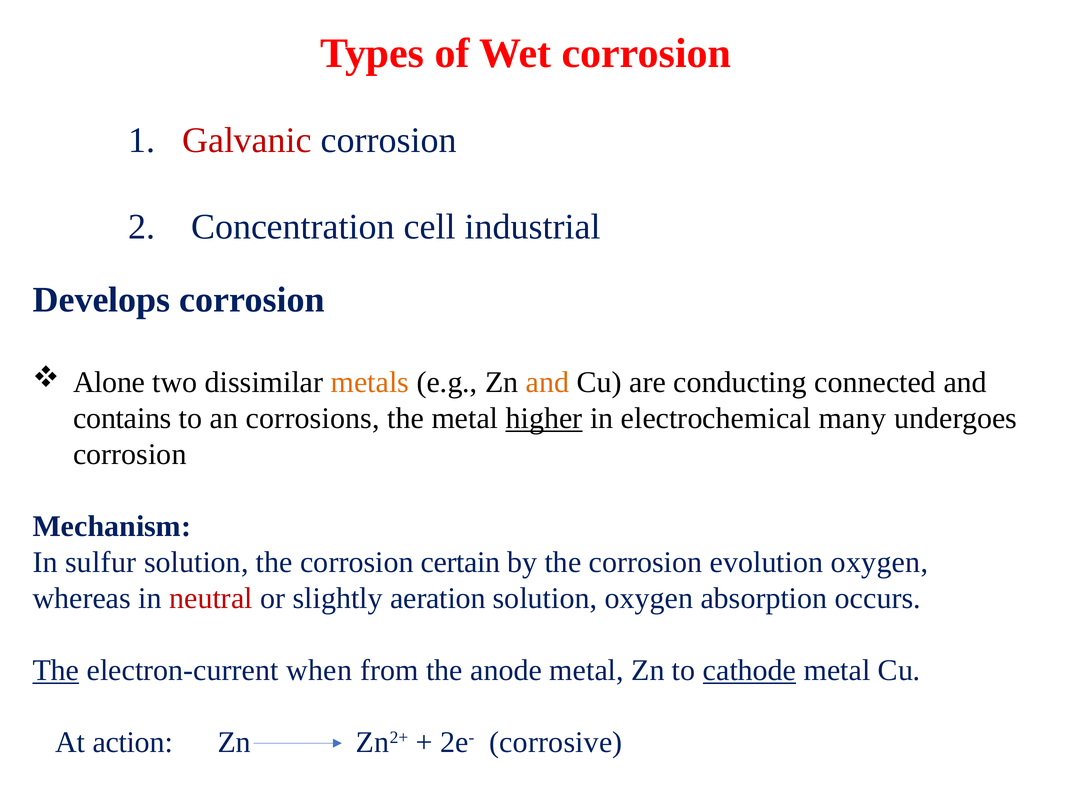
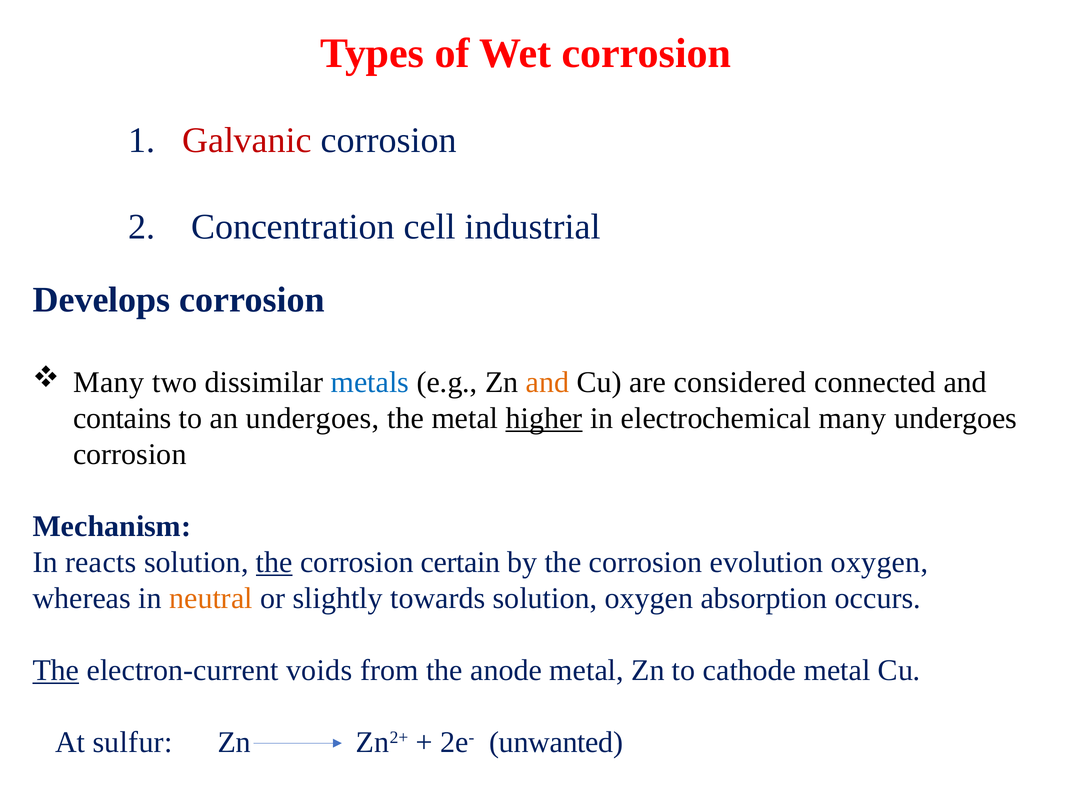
Alone at (109, 382): Alone -> Many
metals colour: orange -> blue
conducting: conducting -> considered
an corrosions: corrosions -> undergoes
sulfur: sulfur -> reacts
the at (274, 562) underline: none -> present
neutral colour: red -> orange
aeration: aeration -> towards
when: when -> voids
cathode underline: present -> none
action: action -> sulfur
corrosive: corrosive -> unwanted
